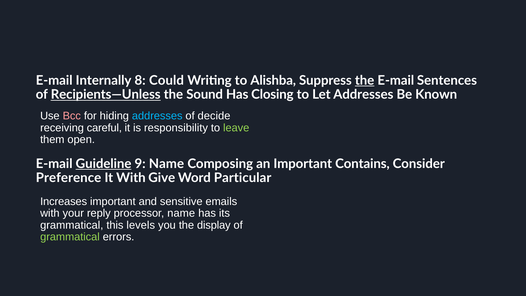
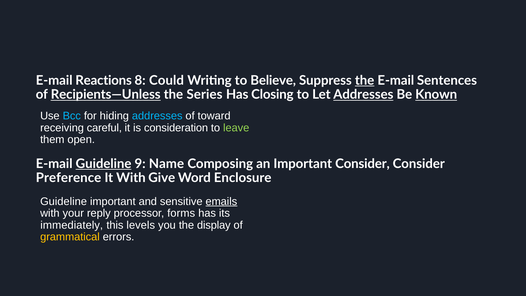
Internally: Internally -> Reactions
Alishba: Alishba -> Believe
Sound: Sound -> Series
Addresses at (363, 95) underline: none -> present
Known underline: none -> present
Bcc colour: pink -> light blue
decide: decide -> toward
responsibility: responsibility -> consideration
Important Contains: Contains -> Consider
Particular: Particular -> Enclosure
Increases at (64, 201): Increases -> Guideline
emails underline: none -> present
processor name: name -> forms
grammatical at (72, 225): grammatical -> immediately
grammatical at (70, 237) colour: light green -> yellow
